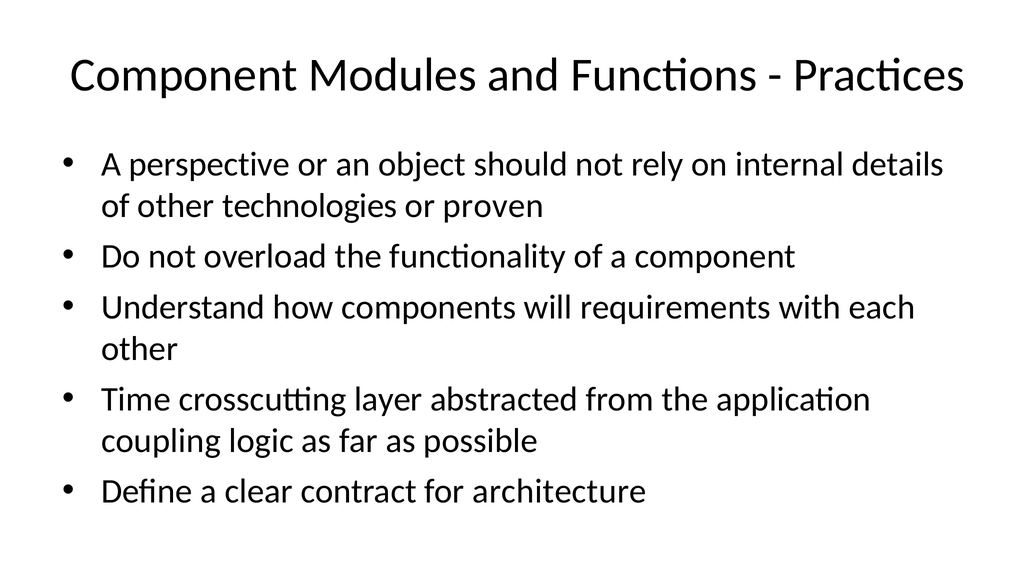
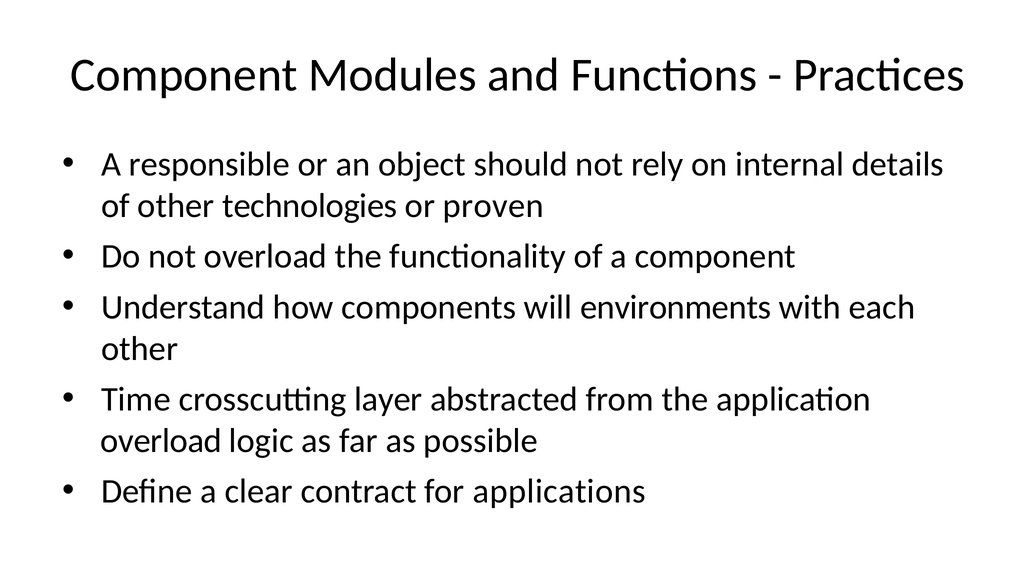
perspective: perspective -> responsible
requirements: requirements -> environments
coupling at (161, 441): coupling -> overload
architecture: architecture -> applications
